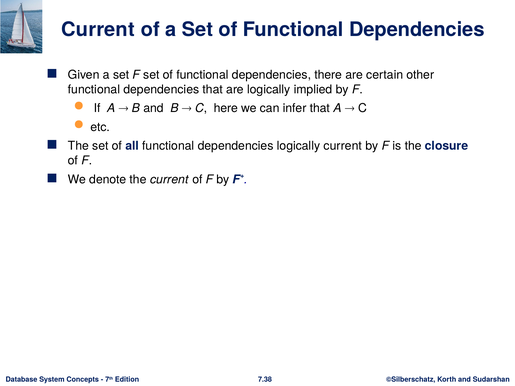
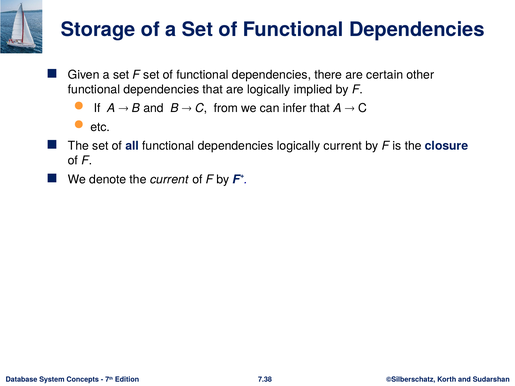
Current at (98, 30): Current -> Storage
here: here -> from
